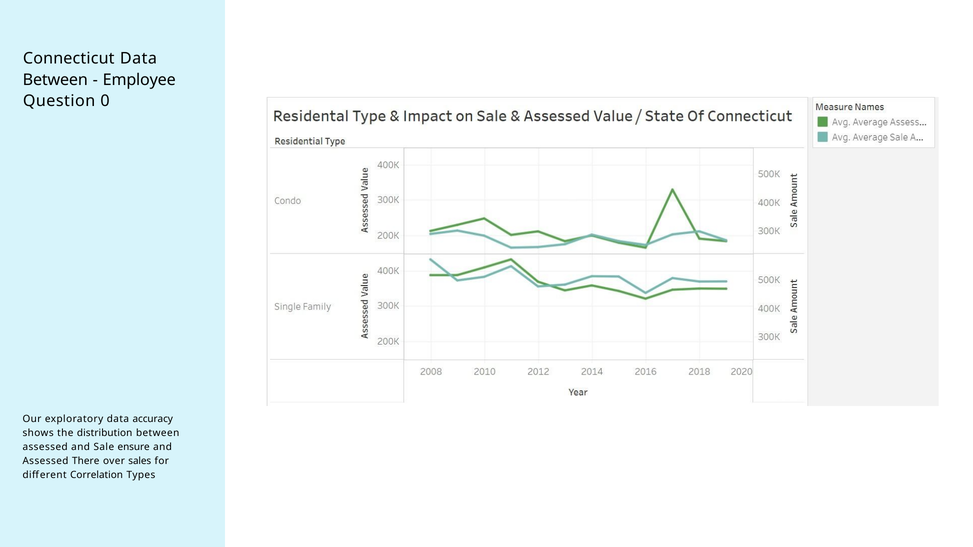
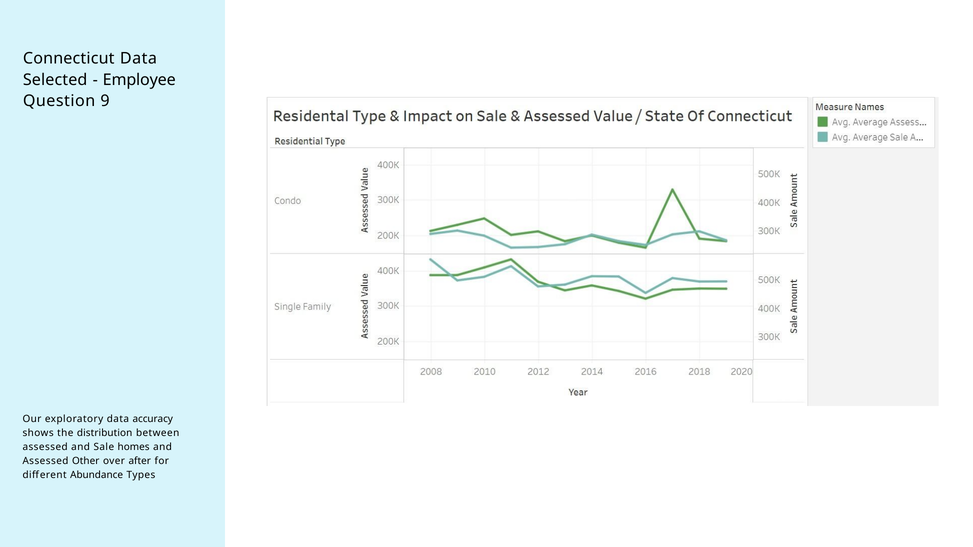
Between at (55, 80): Between -> Selected
0: 0 -> 9
ensure: ensure -> homes
There: There -> Other
sales: sales -> after
Correlation: Correlation -> Abundance
